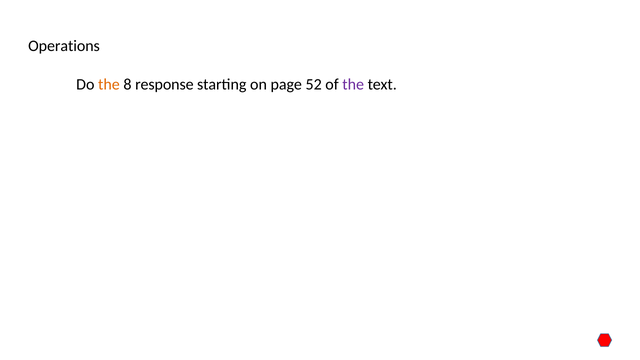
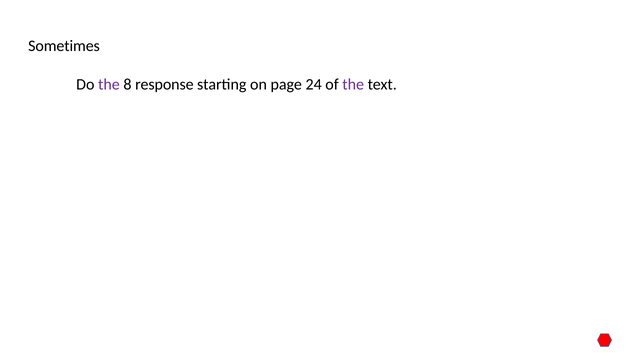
Operations: Operations -> Sometimes
the at (109, 85) colour: orange -> purple
52: 52 -> 24
